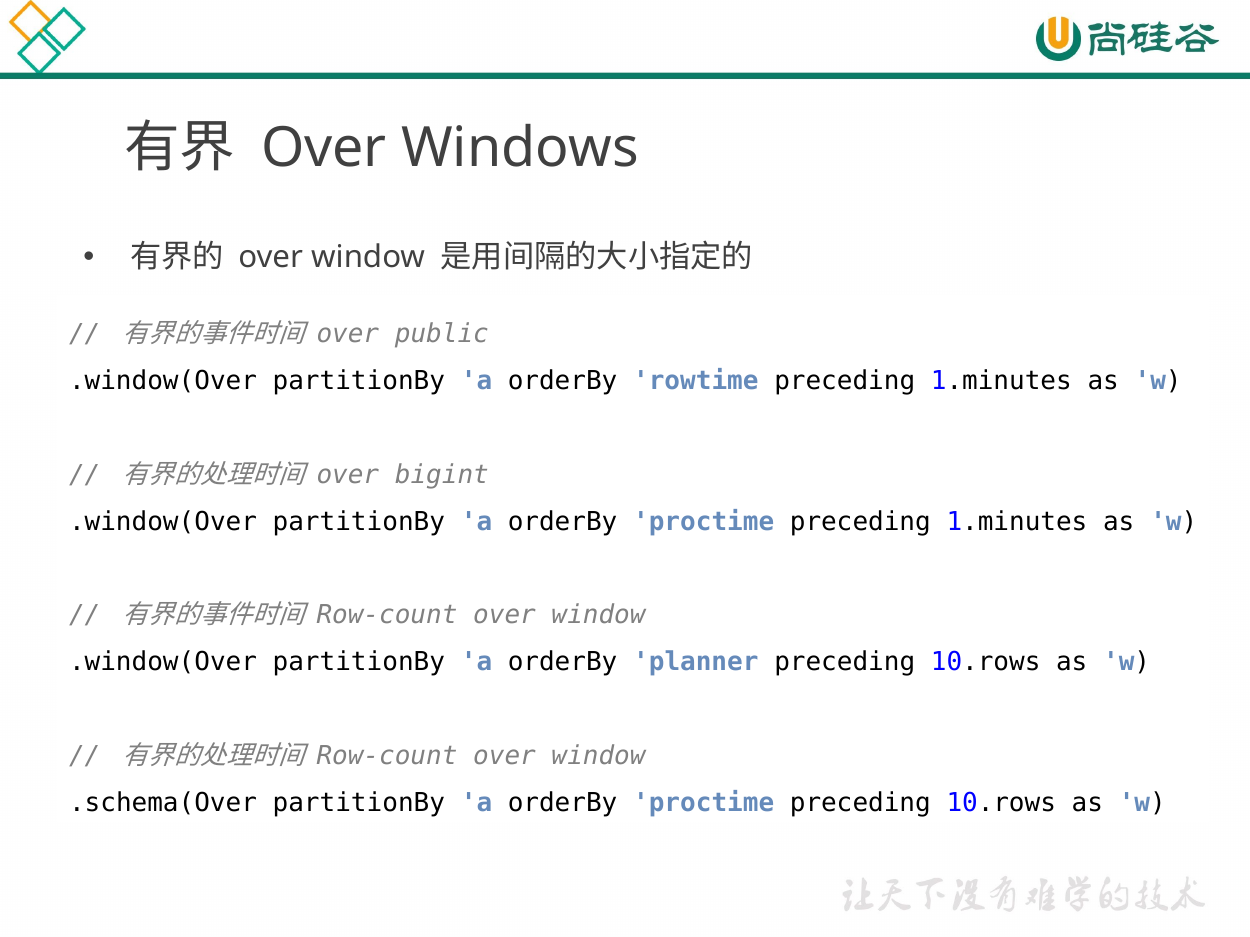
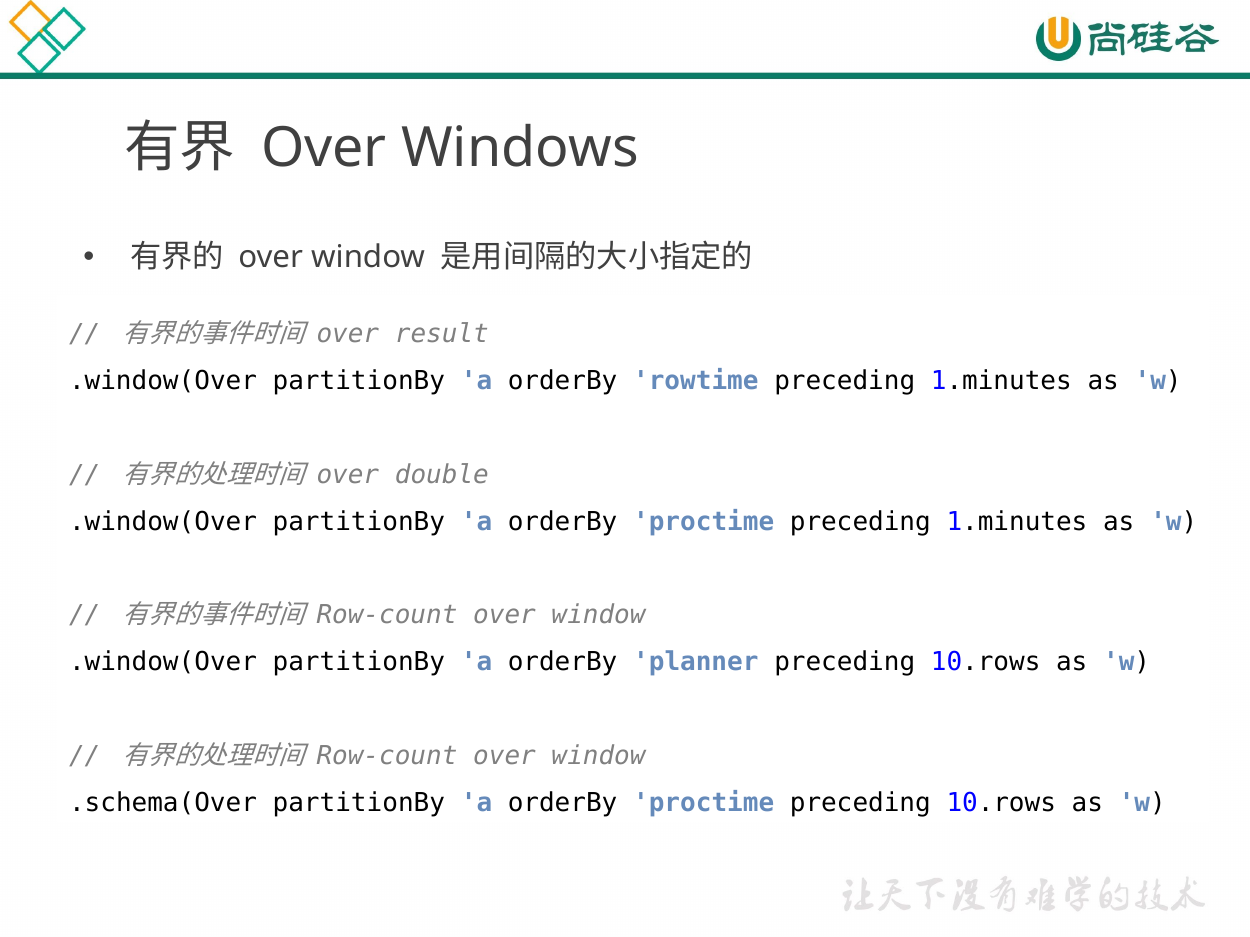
public: public -> result
bigint: bigint -> double
